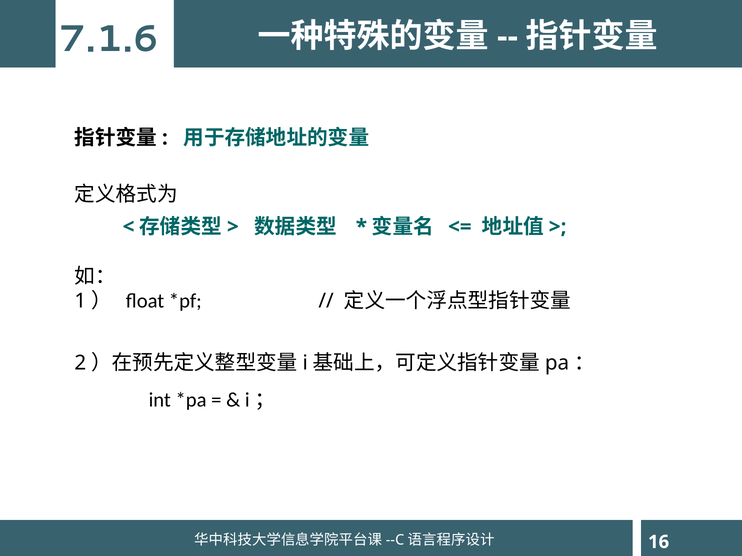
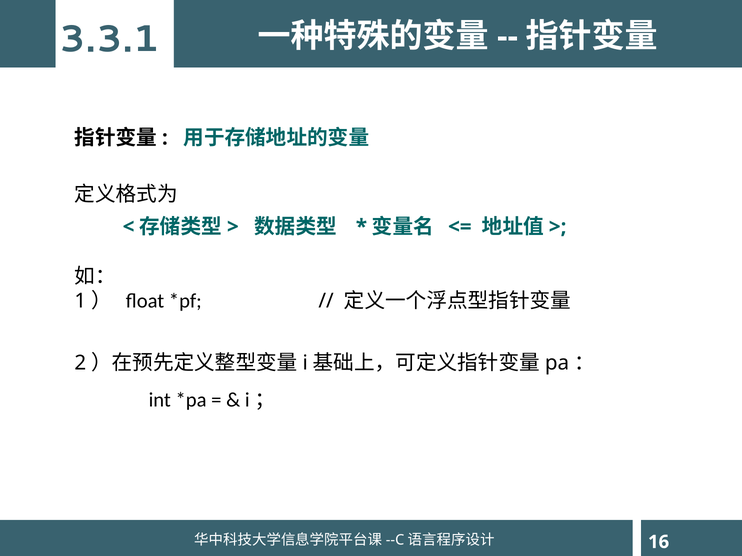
7.1.6: 7.1.6 -> 3.3.1
